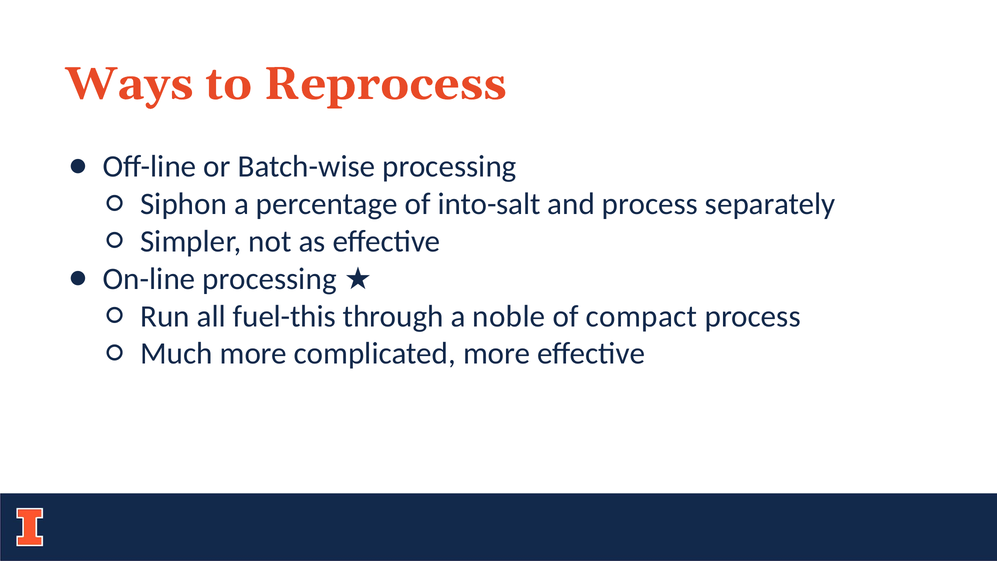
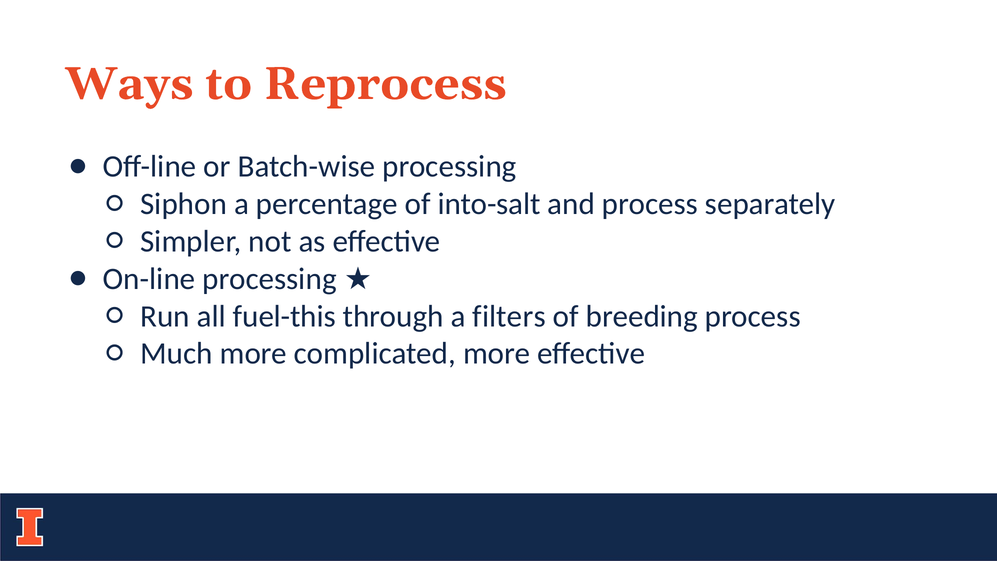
noble: noble -> filters
compact: compact -> breeding
